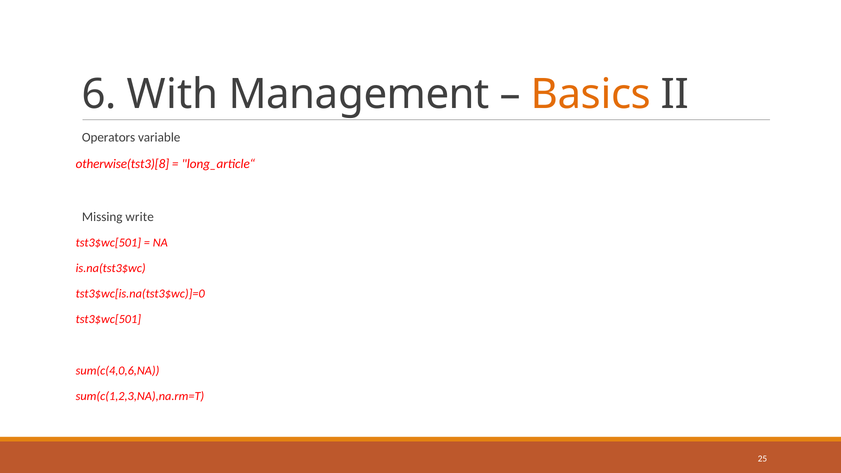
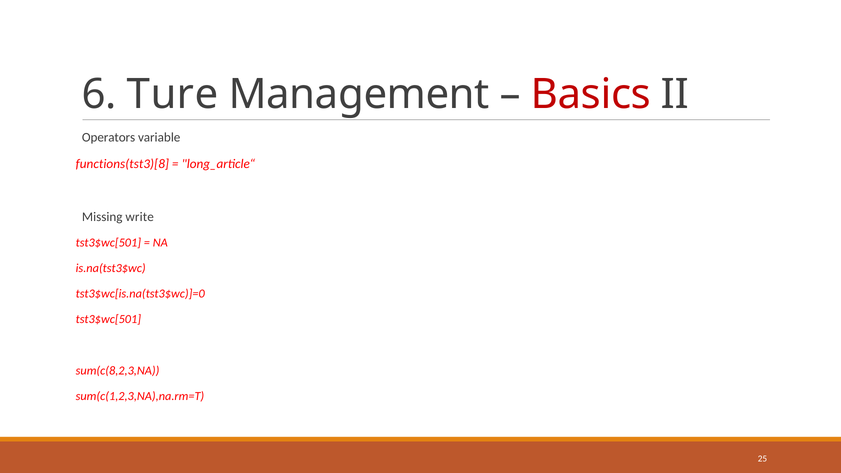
With: With -> Ture
Basics colour: orange -> red
otherwise(tst3)[8: otherwise(tst3)[8 -> functions(tst3)[8
sum(c(4,0,6,NA: sum(c(4,0,6,NA -> sum(c(8,2,3,NA
